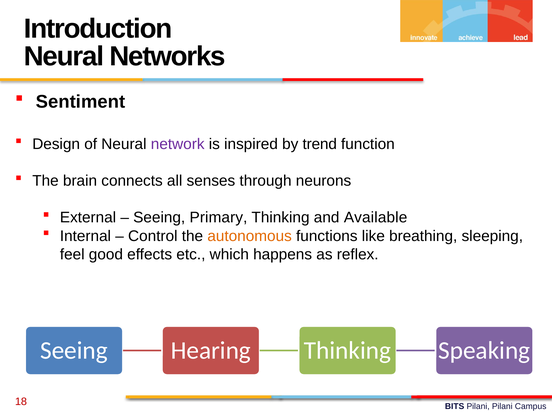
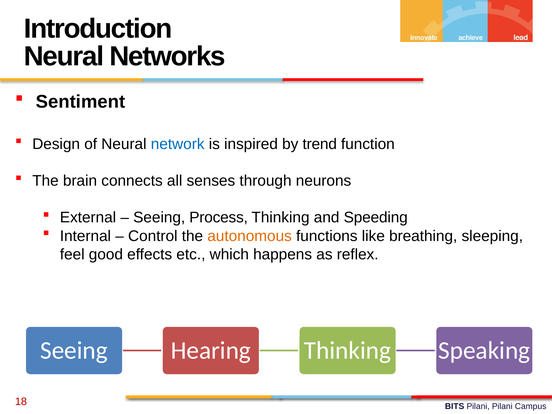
network colour: purple -> blue
Primary: Primary -> Process
Available: Available -> Speeding
